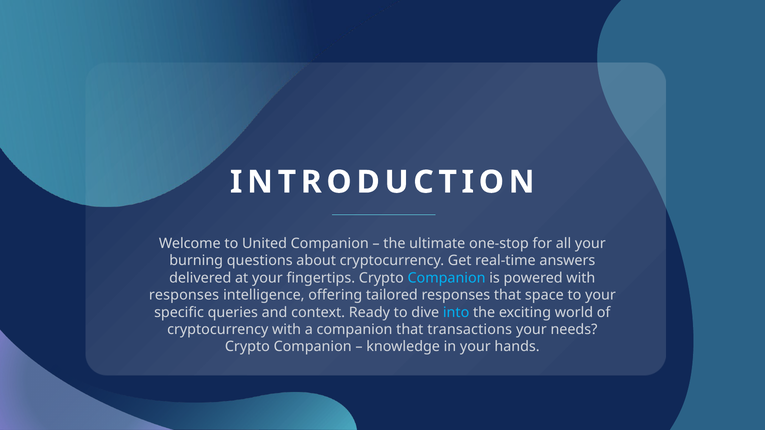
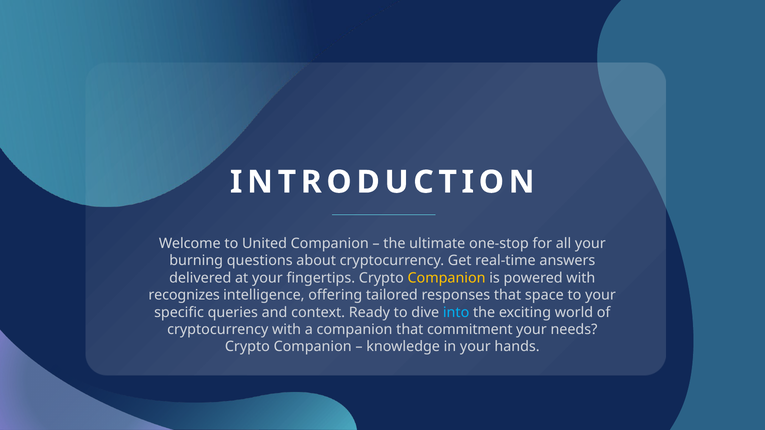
Companion at (447, 278) colour: light blue -> yellow
responses at (184, 295): responses -> recognizes
transactions: transactions -> commitment
